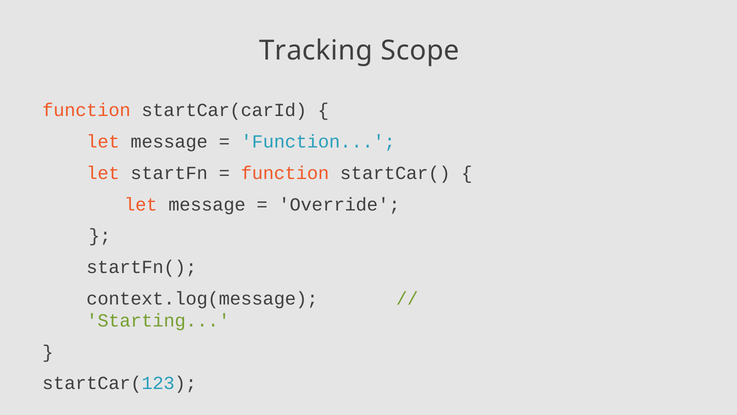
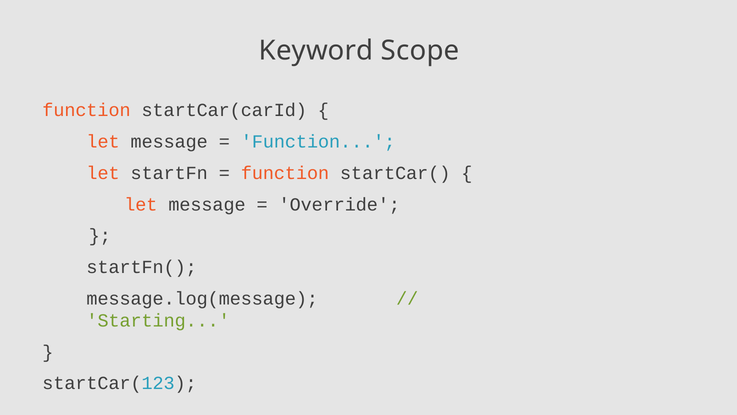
Tracking: Tracking -> Keyword
context.log(message: context.log(message -> message.log(message
